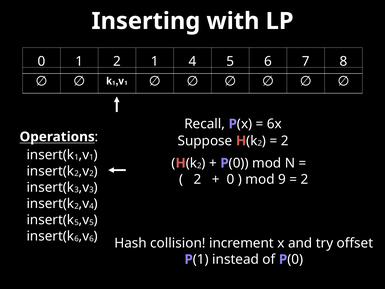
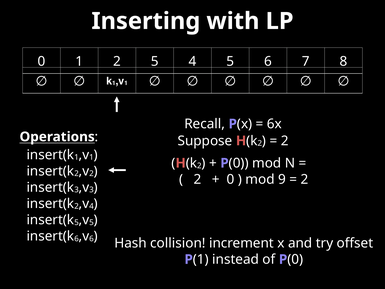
2 1: 1 -> 5
